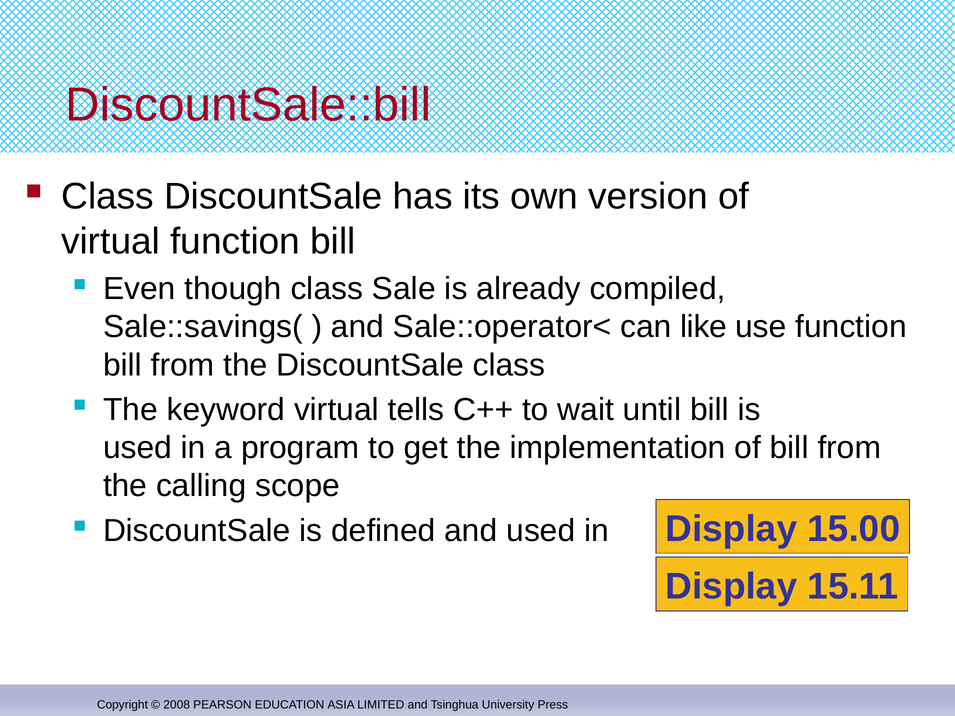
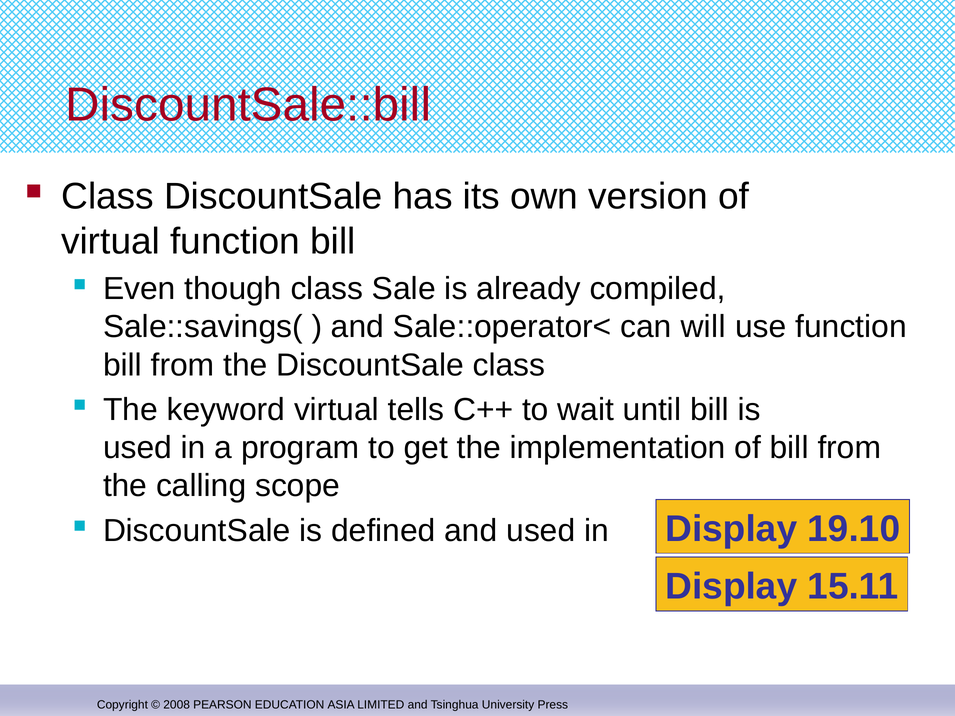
like: like -> will
15.00: 15.00 -> 19.10
